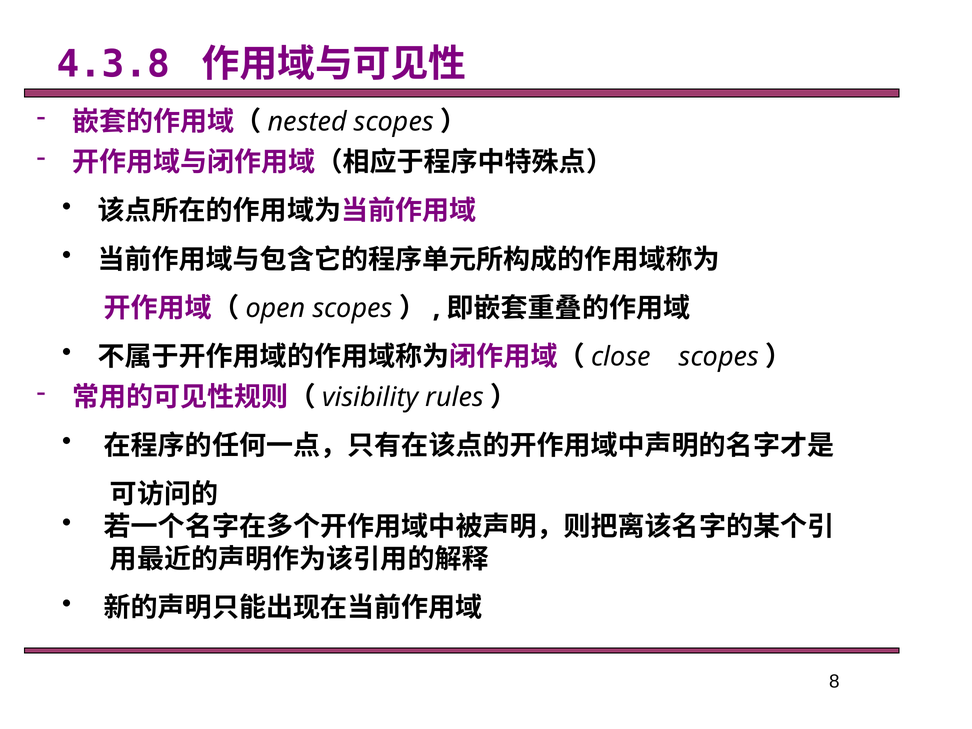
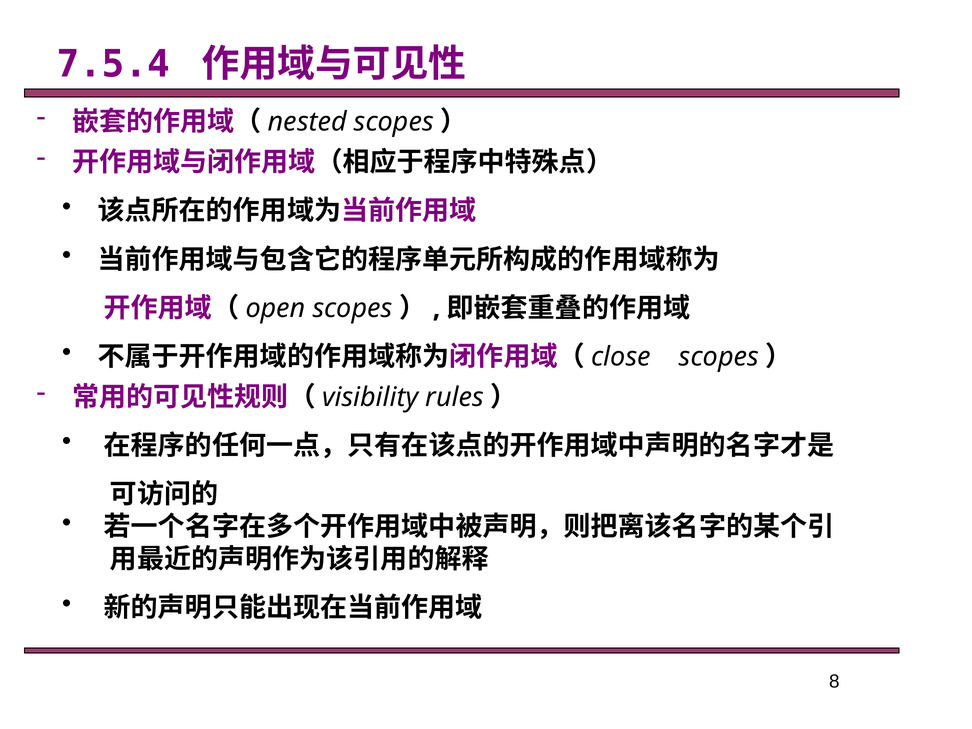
4.3.8: 4.3.8 -> 7.5.4
